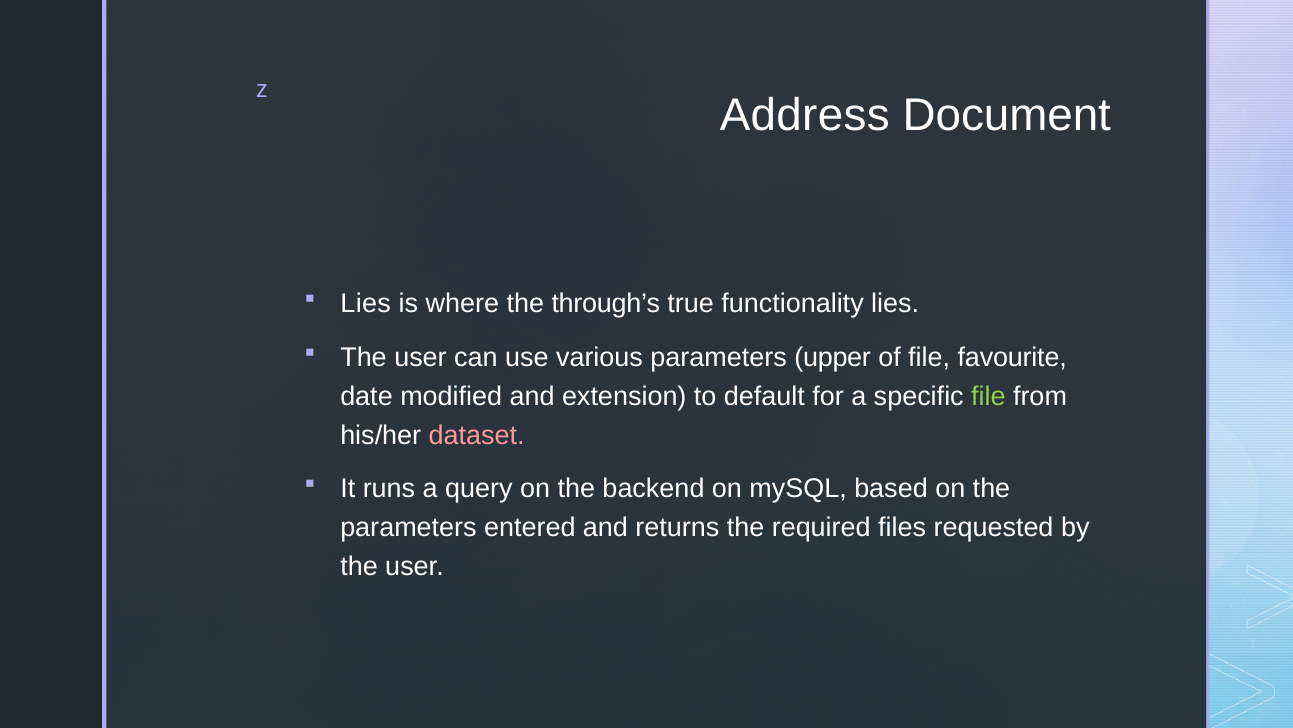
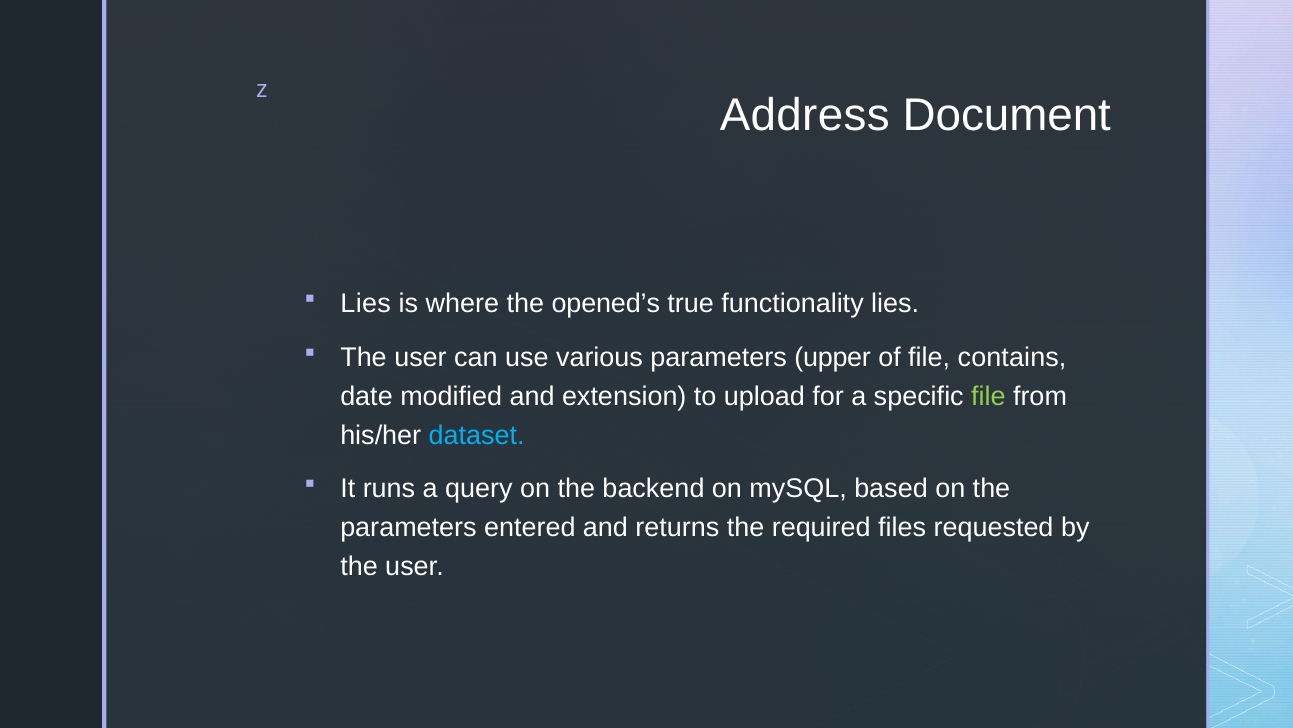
through’s: through’s -> opened’s
favourite: favourite -> contains
default: default -> upload
dataset colour: pink -> light blue
